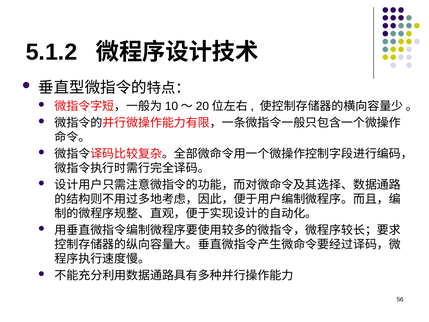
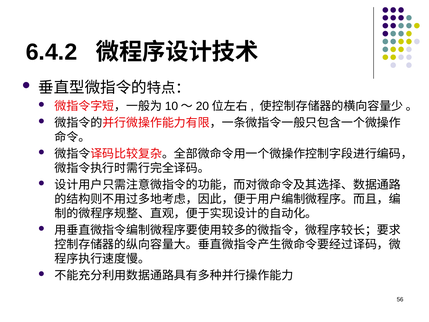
5.1.2: 5.1.2 -> 6.4.2
